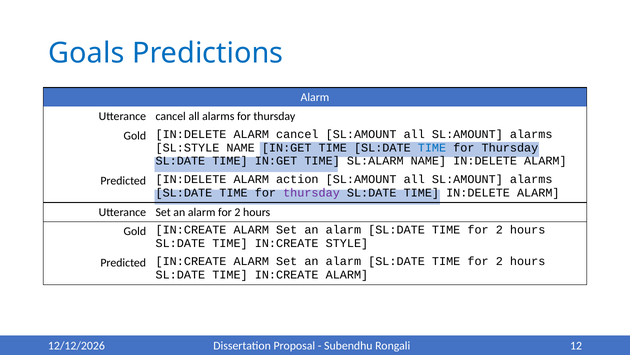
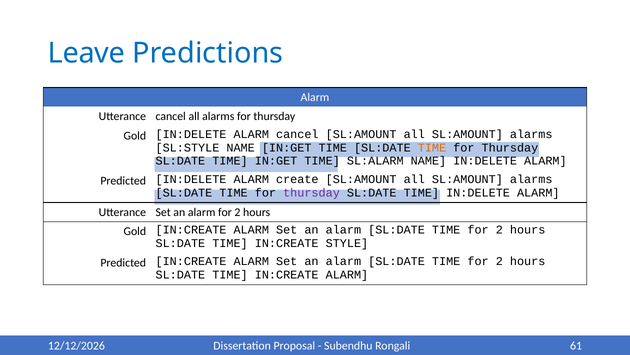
Goals: Goals -> Leave
TIME at (432, 147) colour: blue -> orange
action: action -> create
12: 12 -> 61
